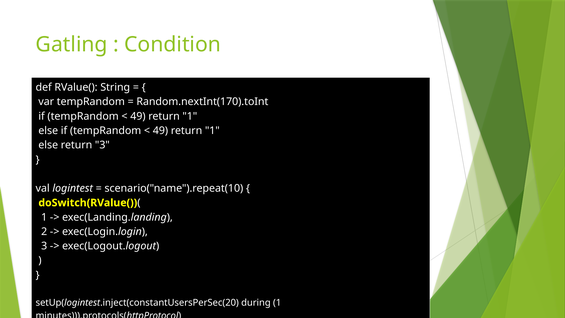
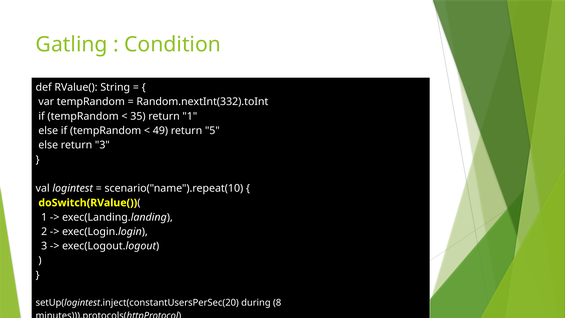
Random.nextInt(170).toInt: Random.nextInt(170).toInt -> Random.nextInt(332).toInt
49 at (138, 116): 49 -> 35
1 at (212, 131): 1 -> 5
during 1: 1 -> 8
